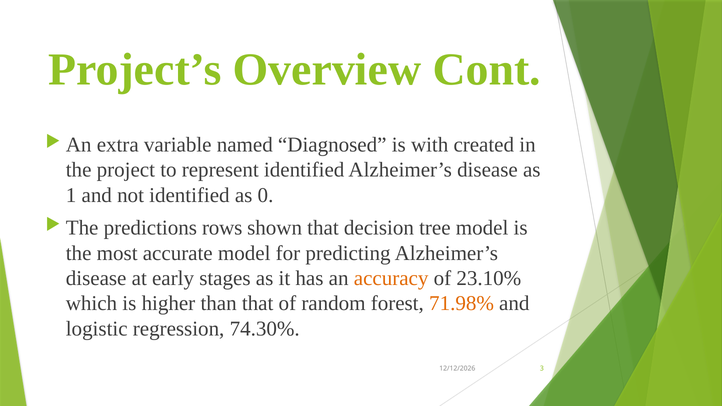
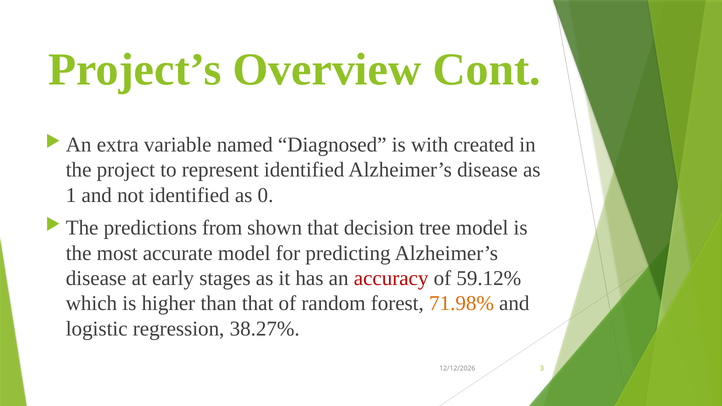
rows: rows -> from
accuracy colour: orange -> red
23.10%: 23.10% -> 59.12%
74.30%: 74.30% -> 38.27%
